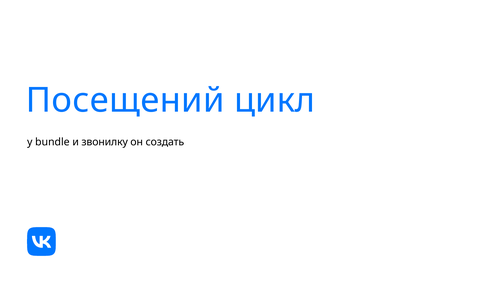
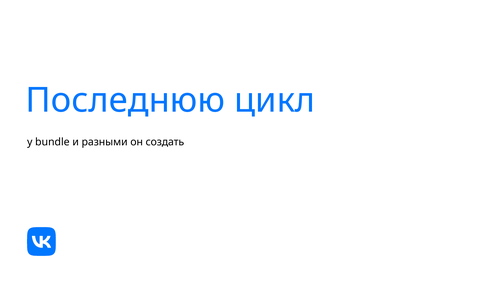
Посещений: Посещений -> Последнюю
звонилку: звонилку -> разными
